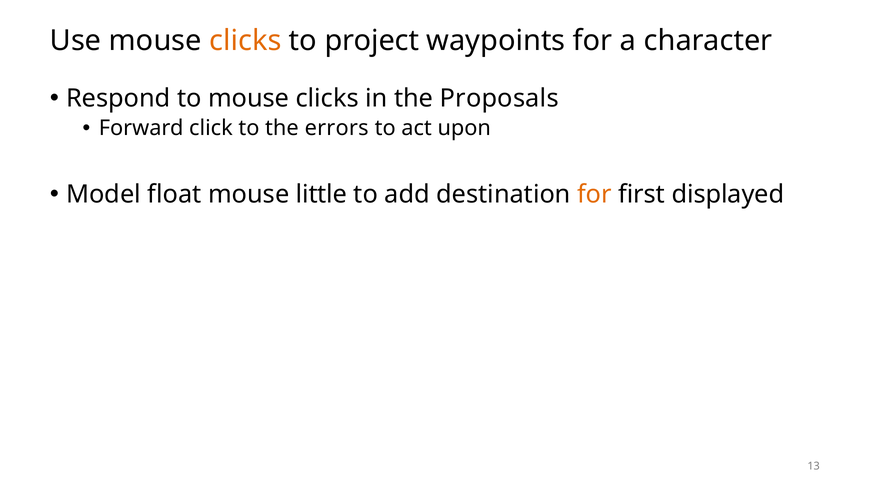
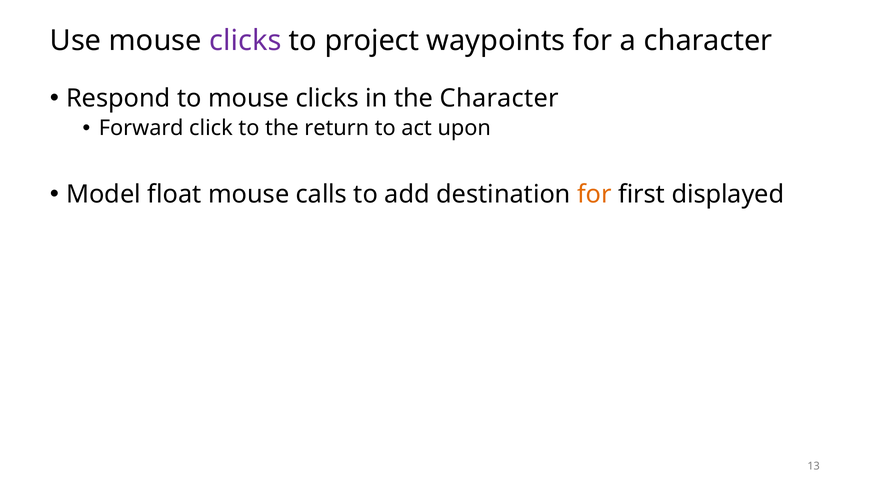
clicks at (245, 41) colour: orange -> purple
the Proposals: Proposals -> Character
errors: errors -> return
little: little -> calls
